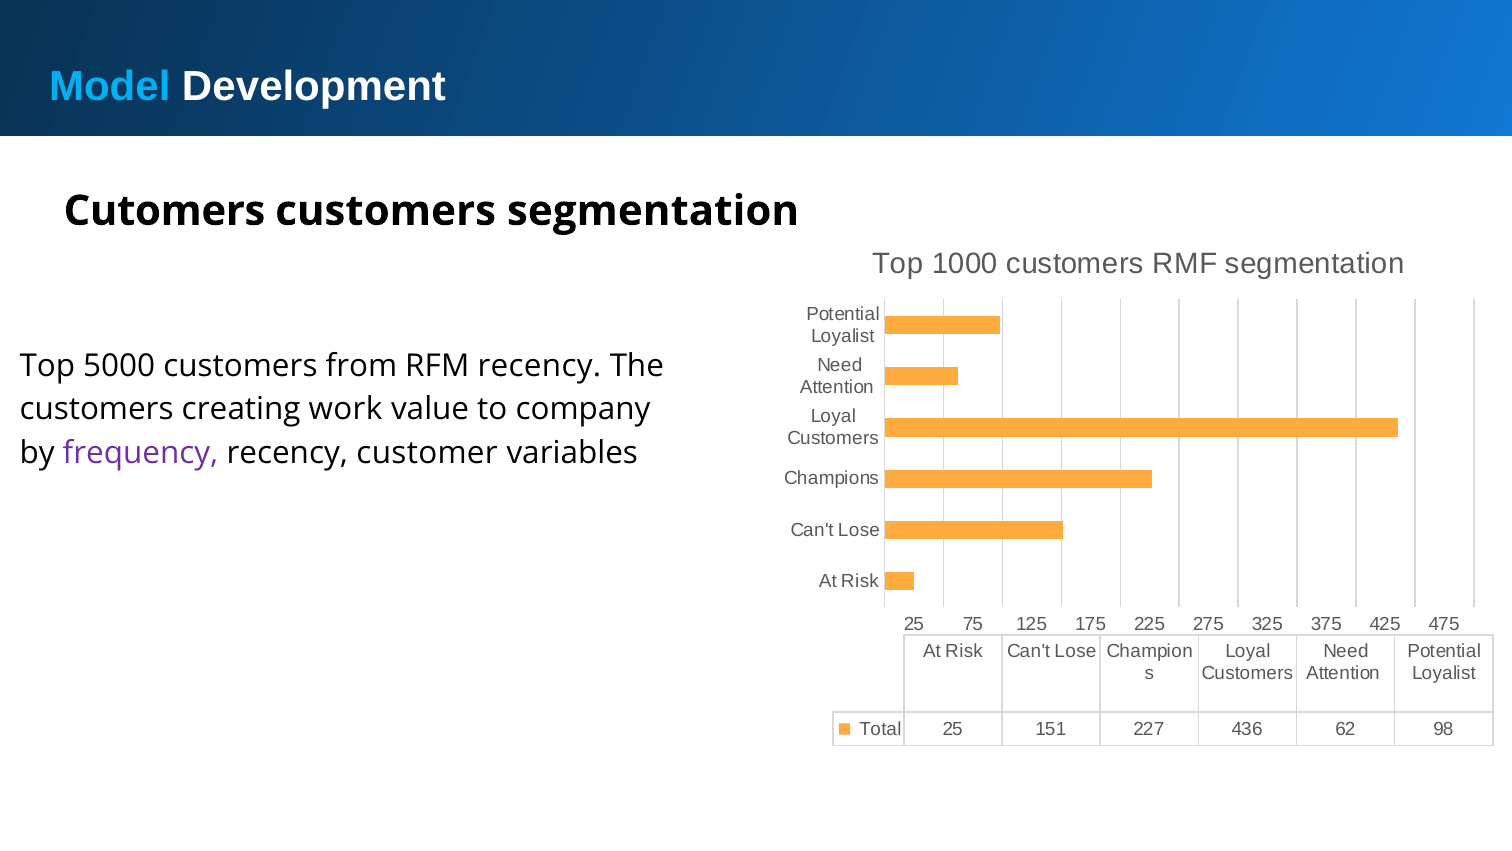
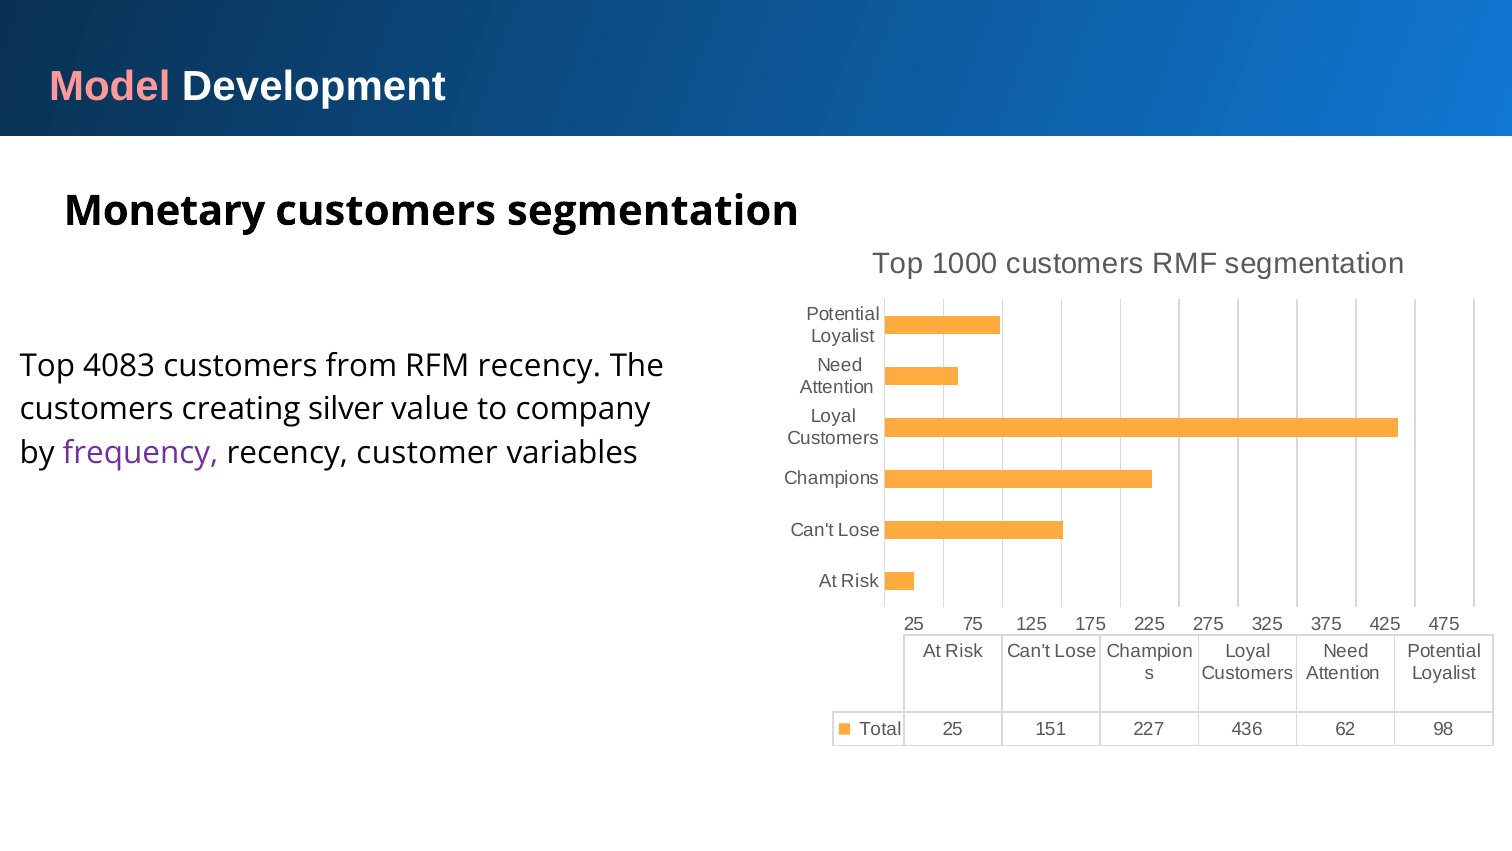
Model colour: light blue -> pink
Cutomers: Cutomers -> Monetary
5000: 5000 -> 4083
work: work -> silver
